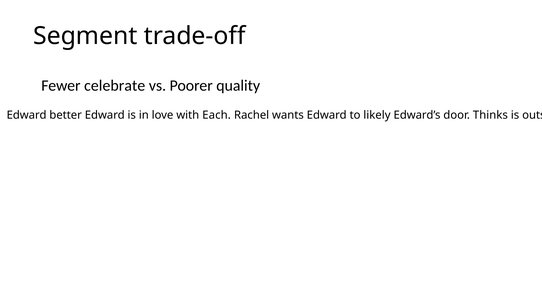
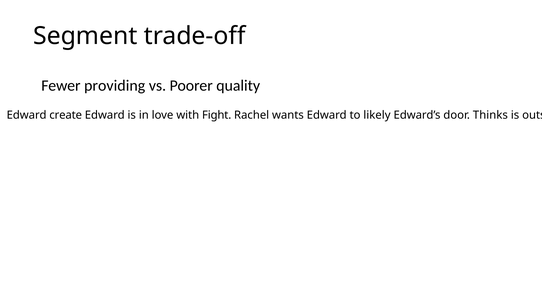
celebrate: celebrate -> providing
better: better -> create
Each: Each -> Fight
